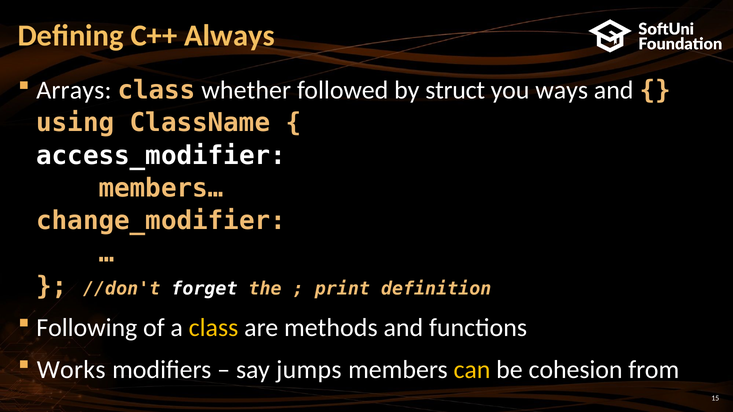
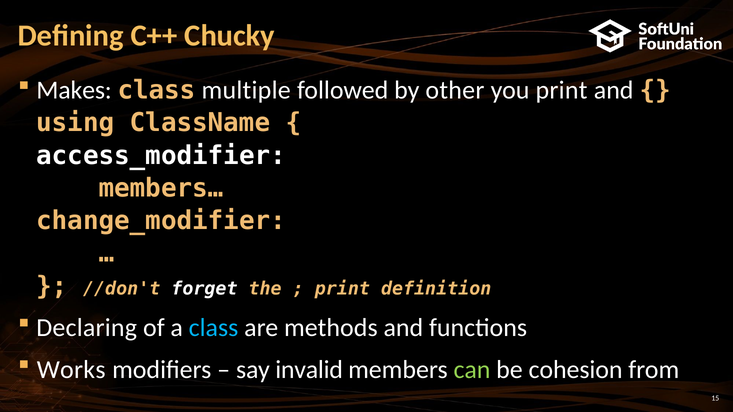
Always: Always -> Chucky
Arrays: Arrays -> Makes
whether: whether -> multiple
struct: struct -> other
you ways: ways -> print
Following: Following -> Declaring
class at (214, 328) colour: yellow -> light blue
jumps: jumps -> invalid
can colour: yellow -> light green
